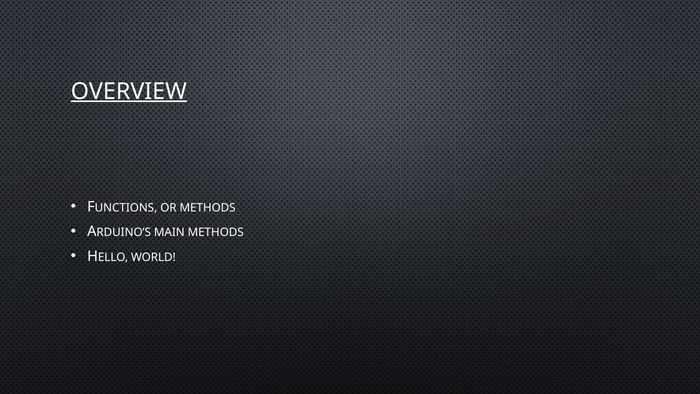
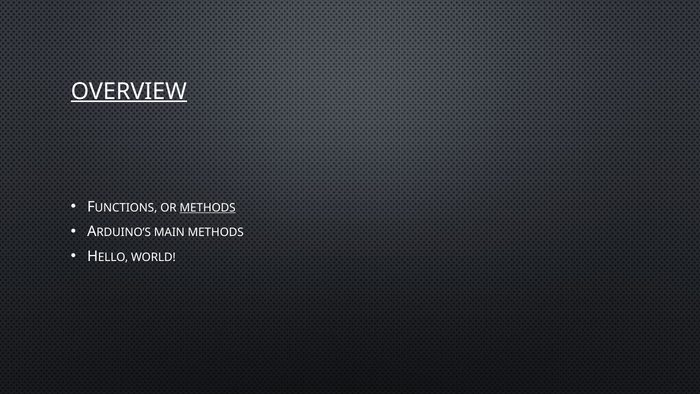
METHODS at (208, 208) underline: none -> present
